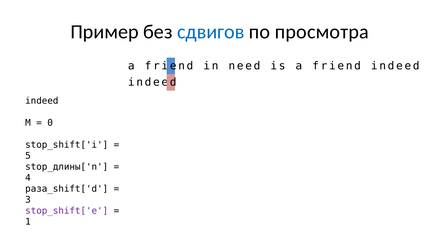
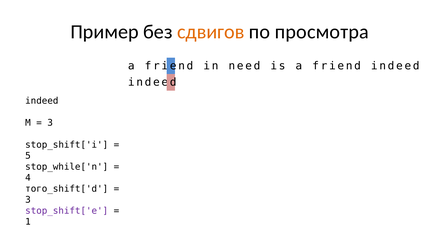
сдвигов colour: blue -> orange
0 at (50, 123): 0 -> 3
stop_длины['n: stop_длины['n -> stop_while['n
раза_shift['d: раза_shift['d -> того_shift['d
